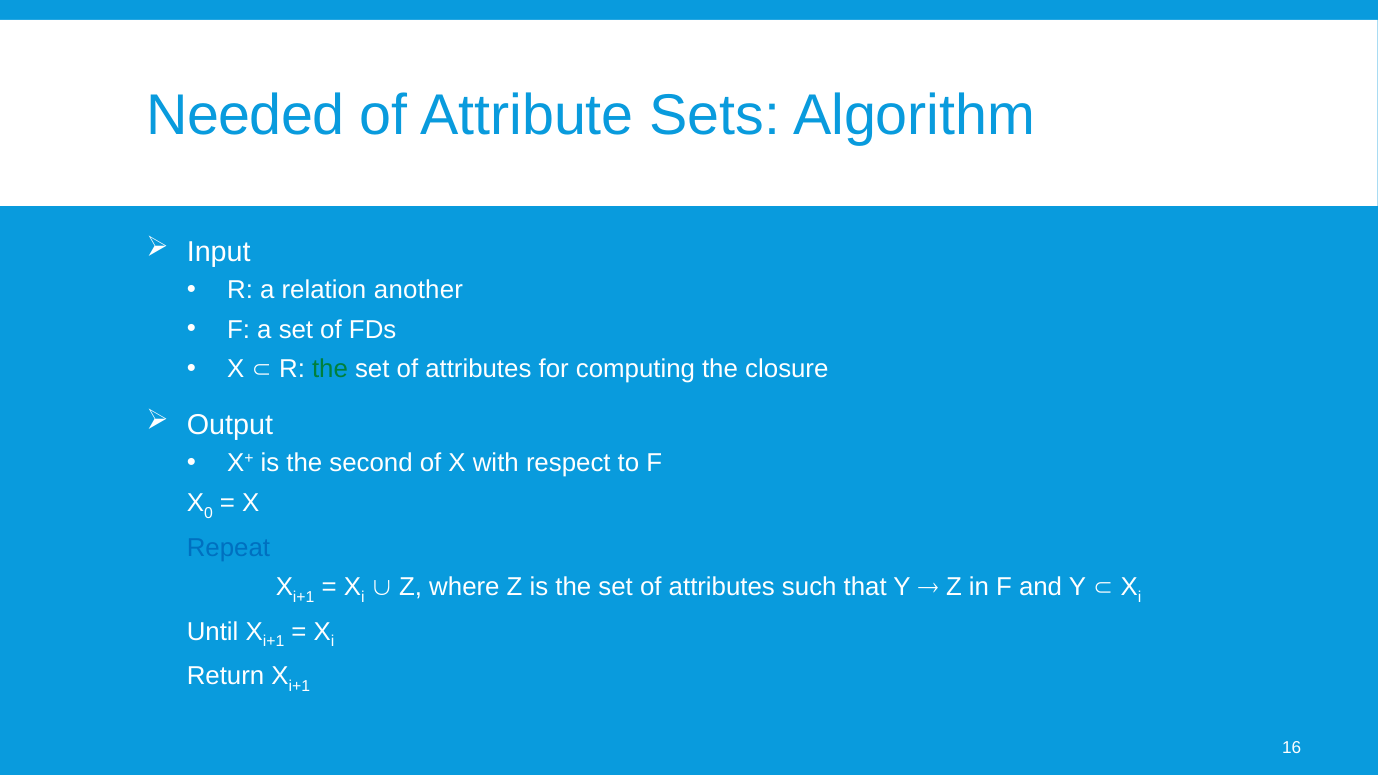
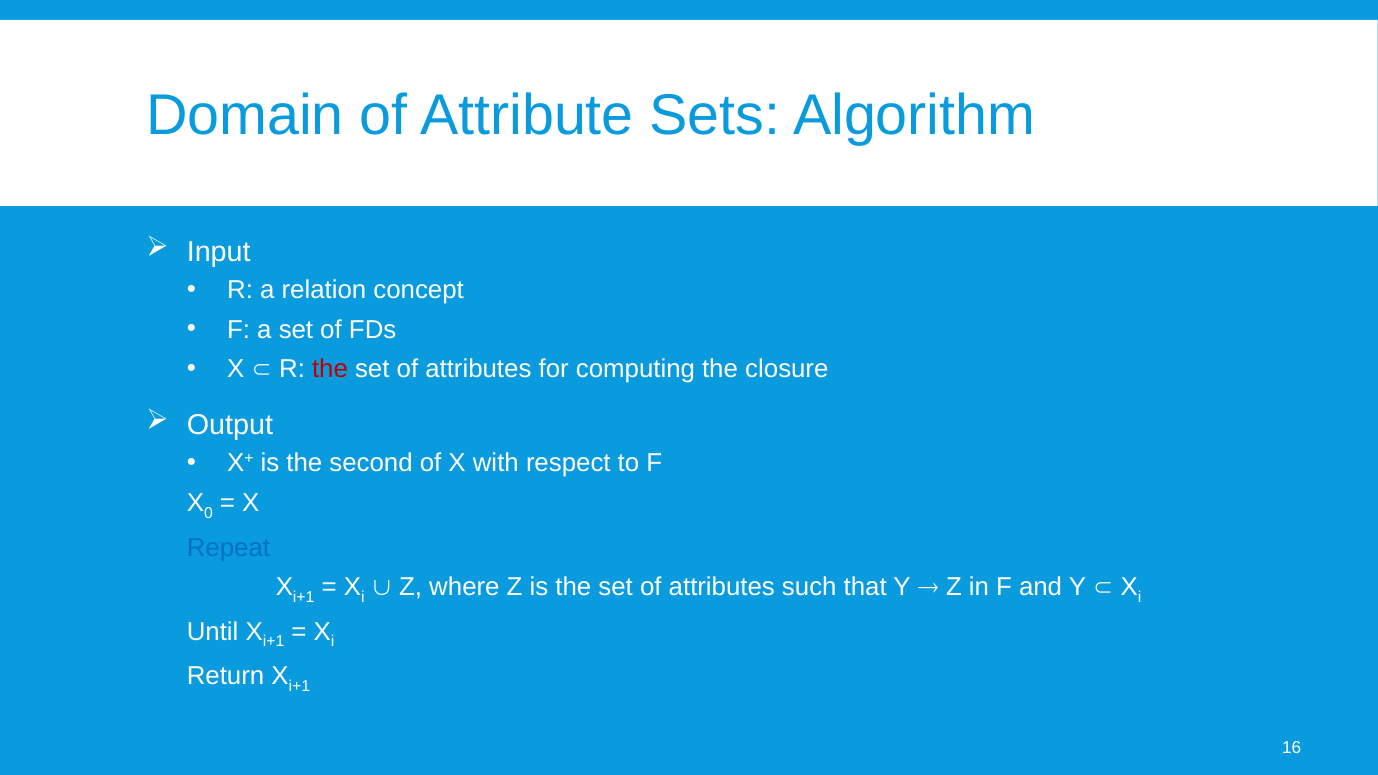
Needed: Needed -> Domain
another: another -> concept
the at (330, 369) colour: green -> red
